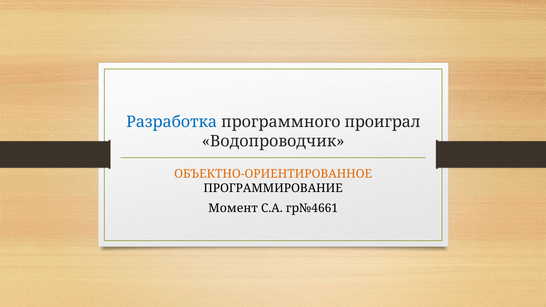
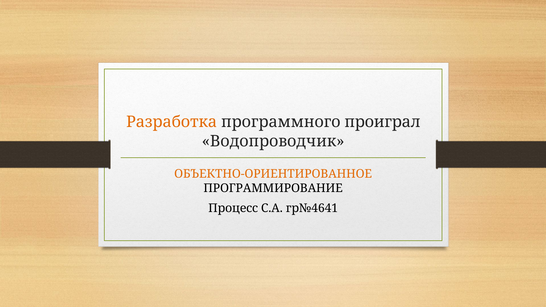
Разработка colour: blue -> orange
Момент: Момент -> Процесс
гр№4661: гр№4661 -> гр№4641
